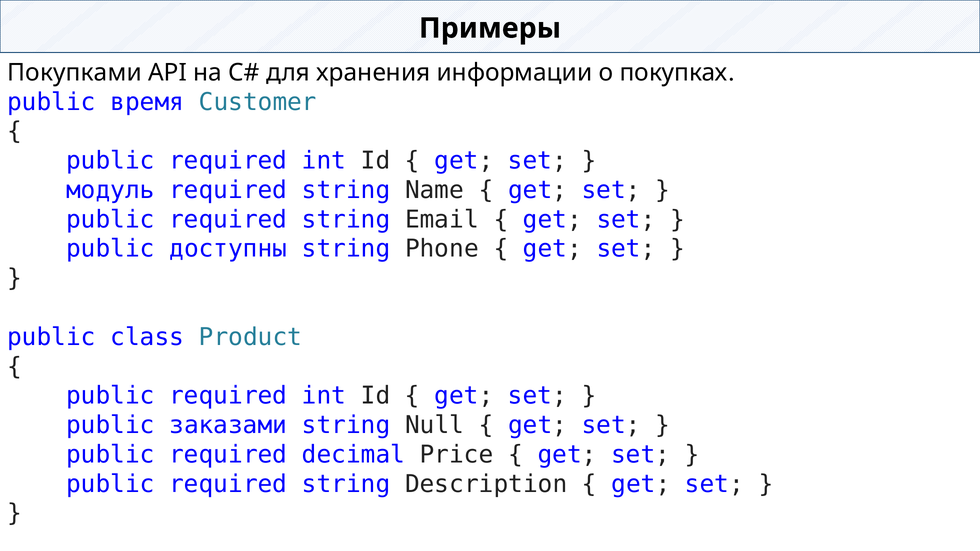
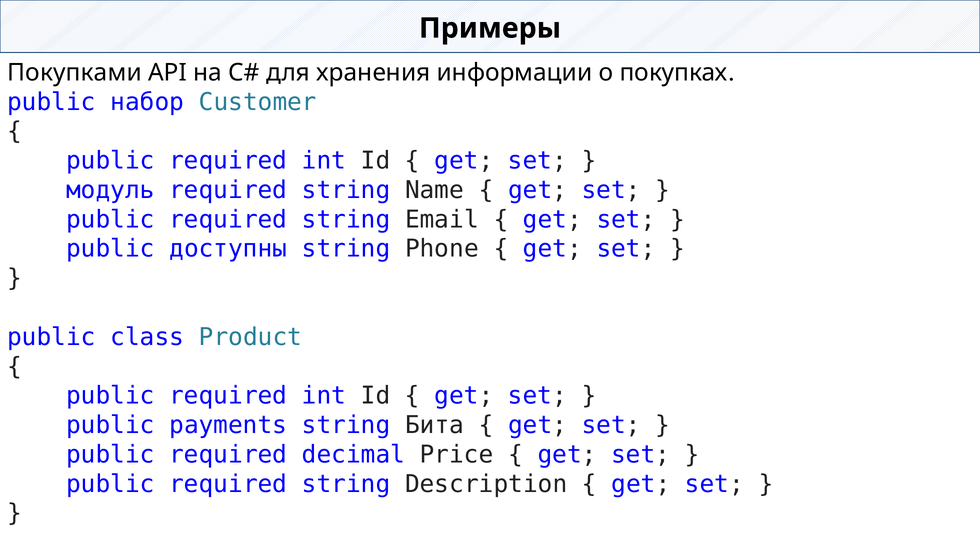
время: время -> набор
заказами: заказами -> payments
Null: Null -> Бита
